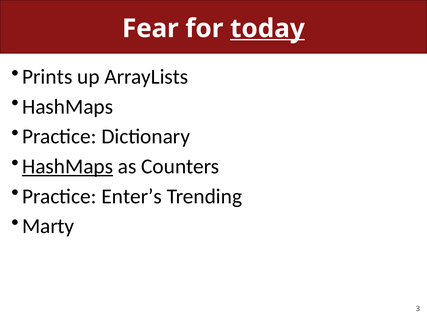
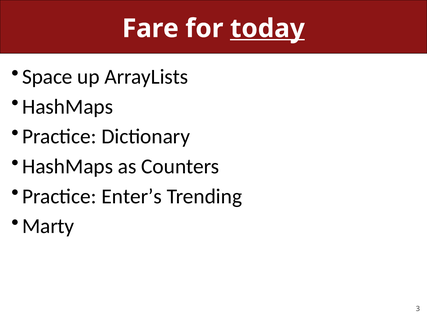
Fear: Fear -> Fare
Prints: Prints -> Space
HashMaps at (68, 167) underline: present -> none
